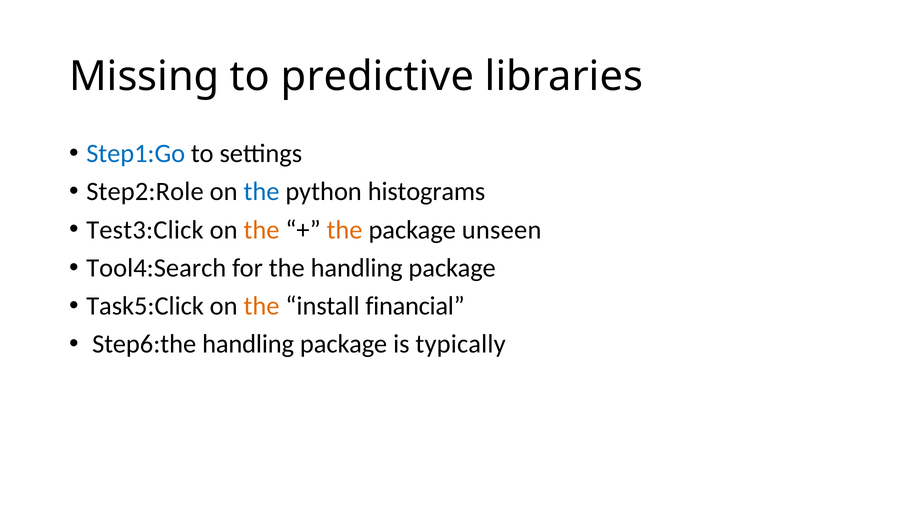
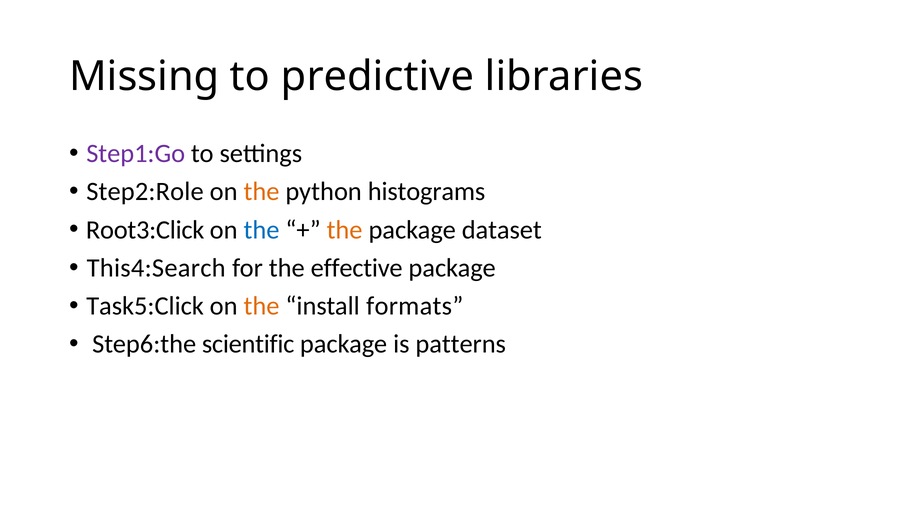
Step1:Go colour: blue -> purple
the at (262, 192) colour: blue -> orange
Test3:Click: Test3:Click -> Root3:Click
the at (262, 230) colour: orange -> blue
unseen: unseen -> dataset
Tool4:Search: Tool4:Search -> This4:Search
the handling: handling -> effective
financial: financial -> formats
Step6:the handling: handling -> scientific
typically: typically -> patterns
